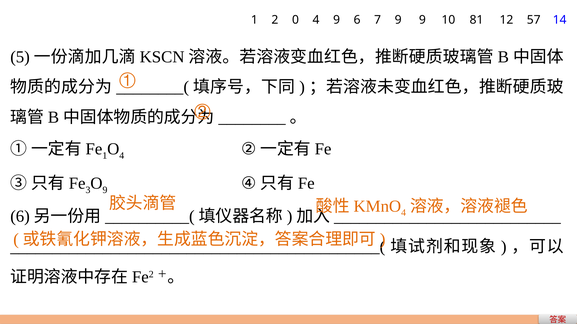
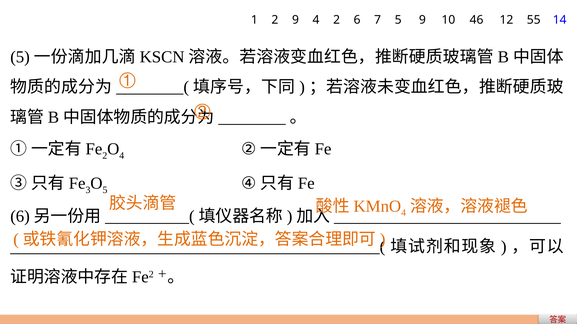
2 0: 0 -> 9
4 9: 9 -> 2
7 9: 9 -> 5
81: 81 -> 46
57: 57 -> 55
1 at (105, 156): 1 -> 2
9 at (105, 190): 9 -> 5
